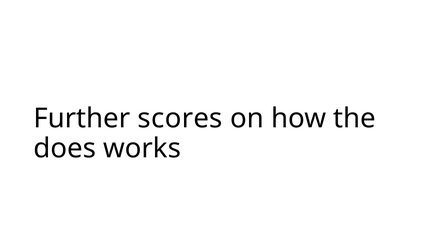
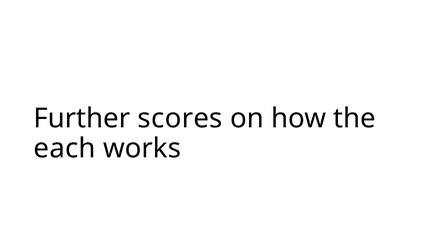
does: does -> each
